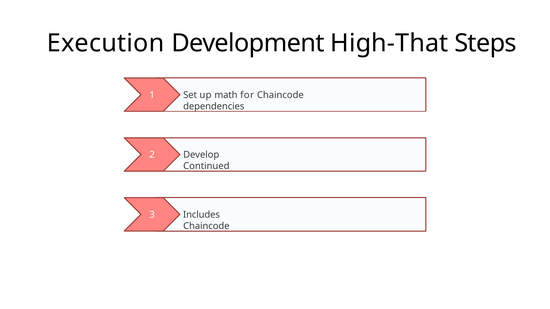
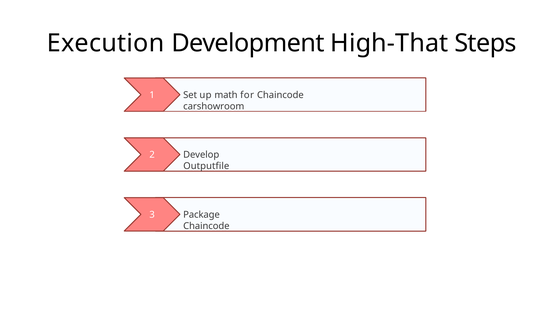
dependencies: dependencies -> carshowroom
Continued: Continued -> Outputfile
Includes: Includes -> Package
